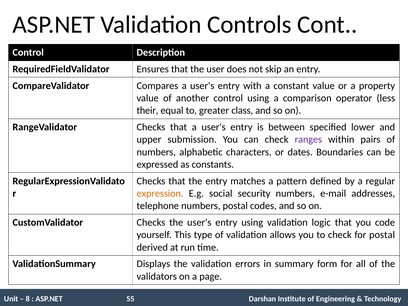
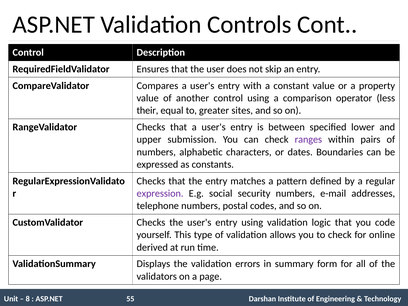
class: class -> sites
expression colour: orange -> purple
for postal: postal -> online
